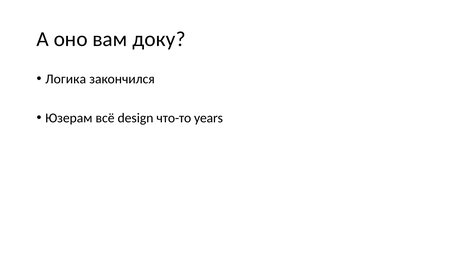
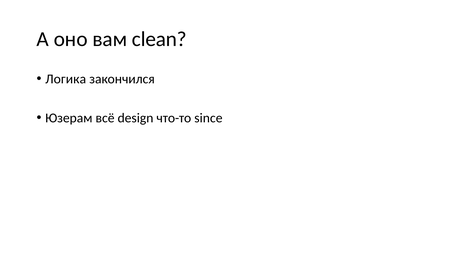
доку: доку -> clean
years: years -> since
